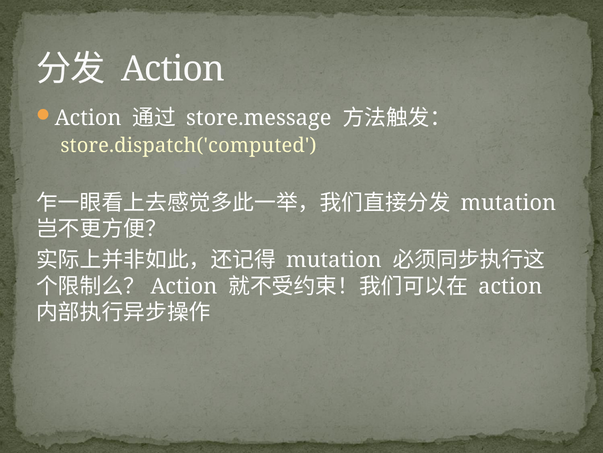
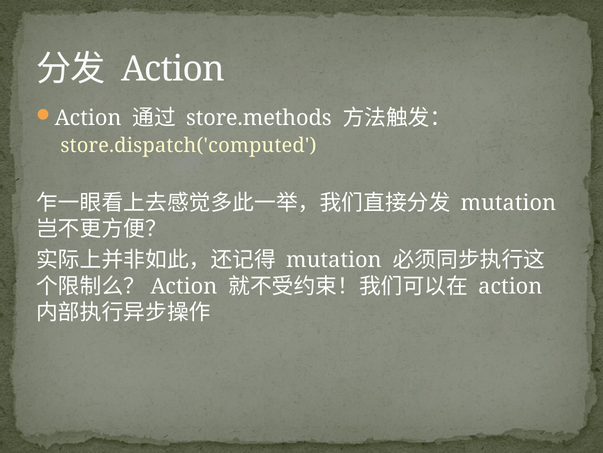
store.message: store.message -> store.methods
